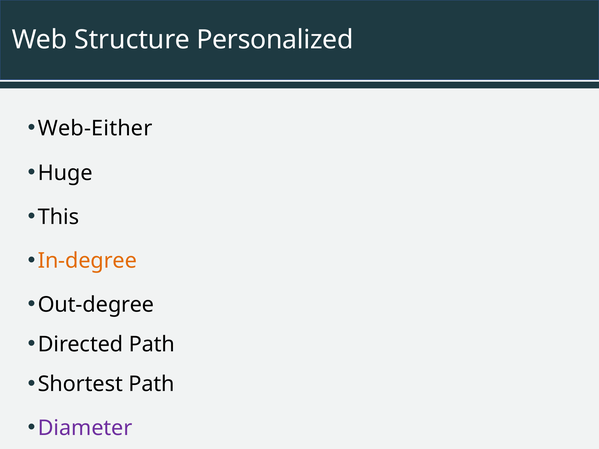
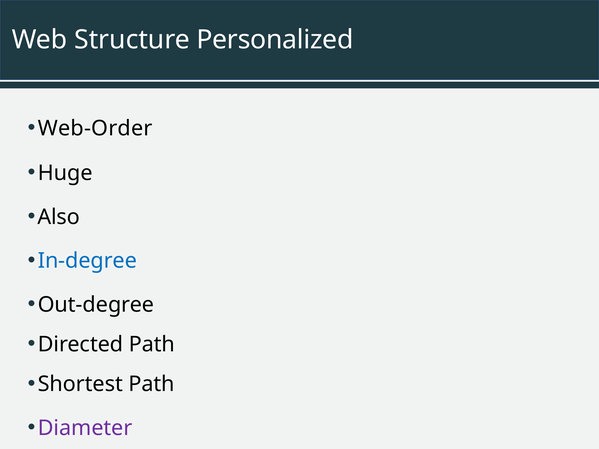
Web-Either: Web-Either -> Web-Order
This: This -> Also
In-degree colour: orange -> blue
